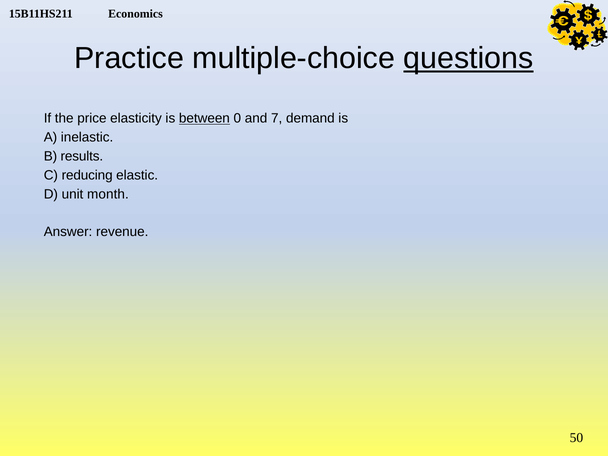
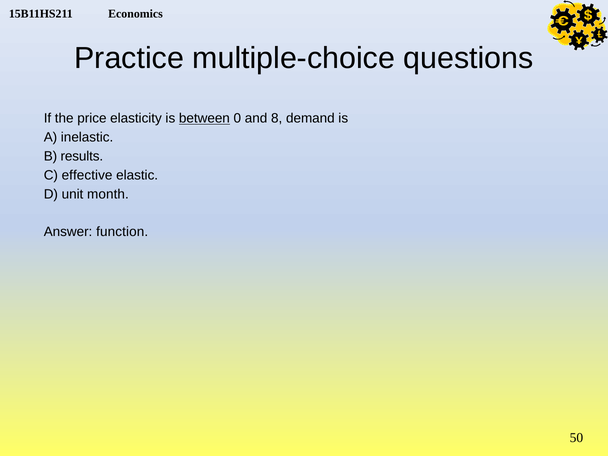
questions underline: present -> none
7: 7 -> 8
reducing: reducing -> effective
revenue: revenue -> function
